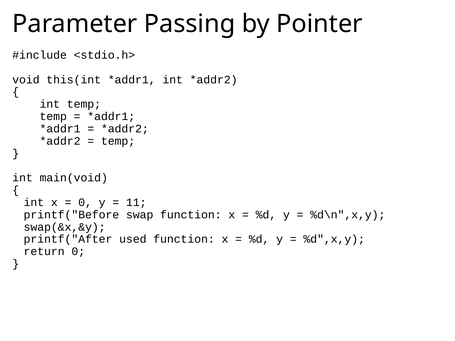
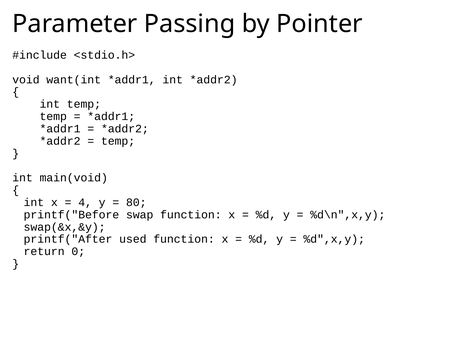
this(int: this(int -> want(int
0 at (85, 203): 0 -> 4
11: 11 -> 80
